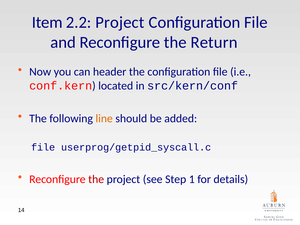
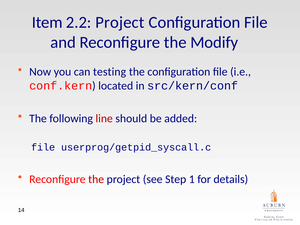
Return: Return -> Modify
header: header -> testing
line colour: orange -> red
